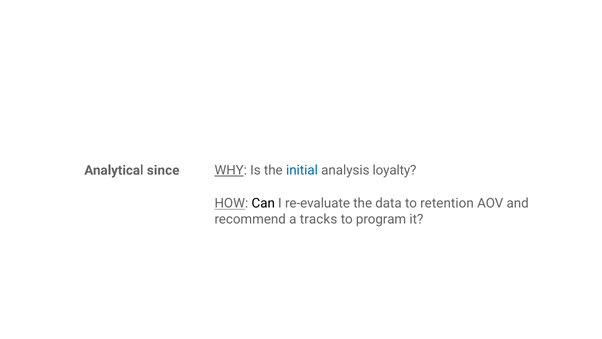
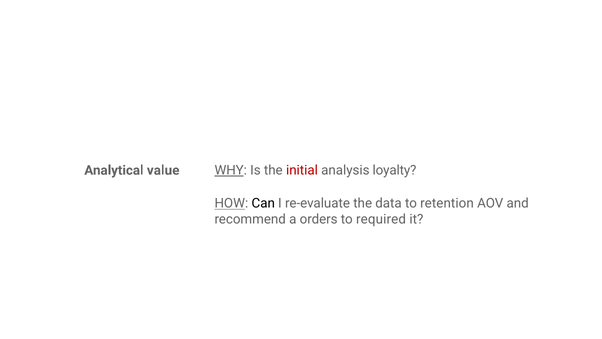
since: since -> value
initial colour: blue -> red
tracks: tracks -> orders
program: program -> required
